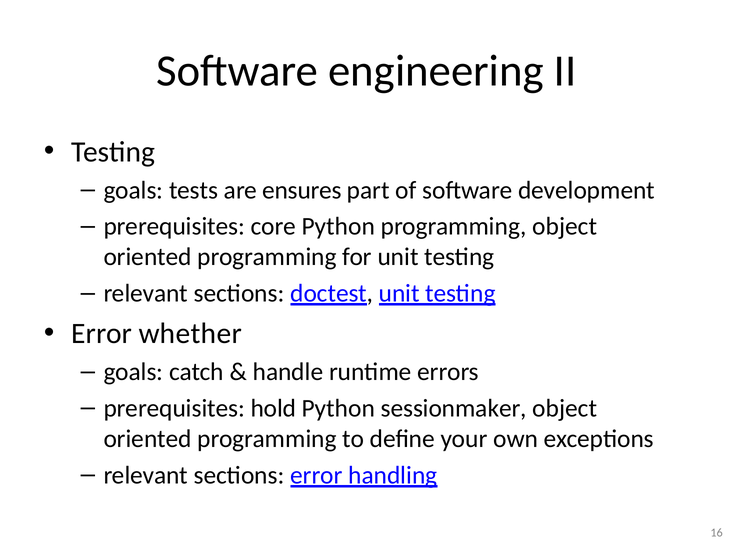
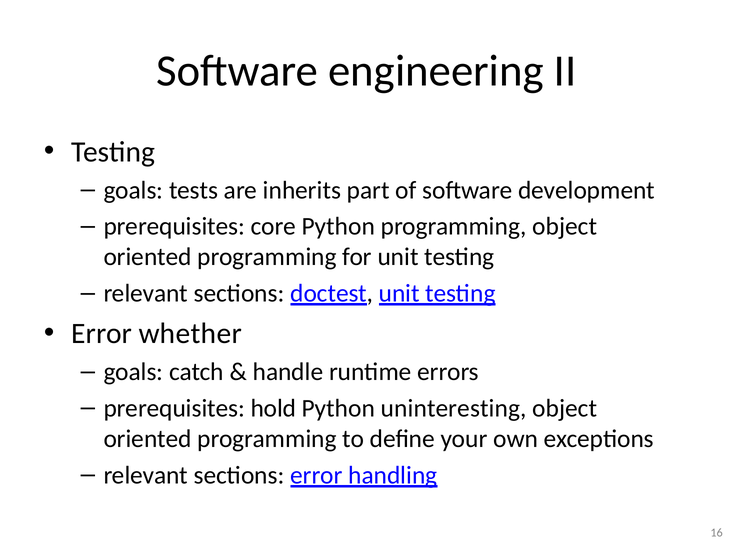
ensures: ensures -> inherits
sessionmaker: sessionmaker -> uninteresting
